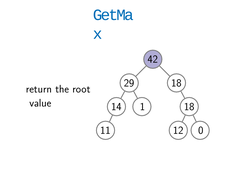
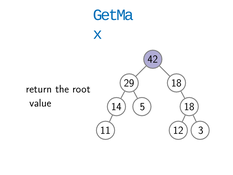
1: 1 -> 5
0: 0 -> 3
